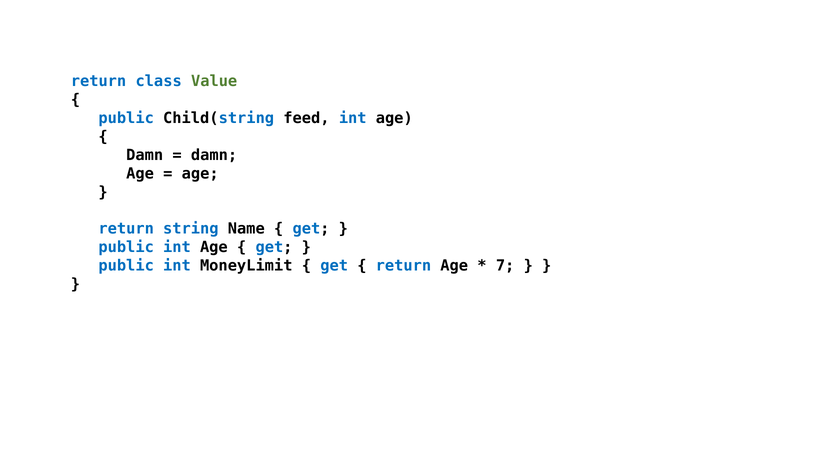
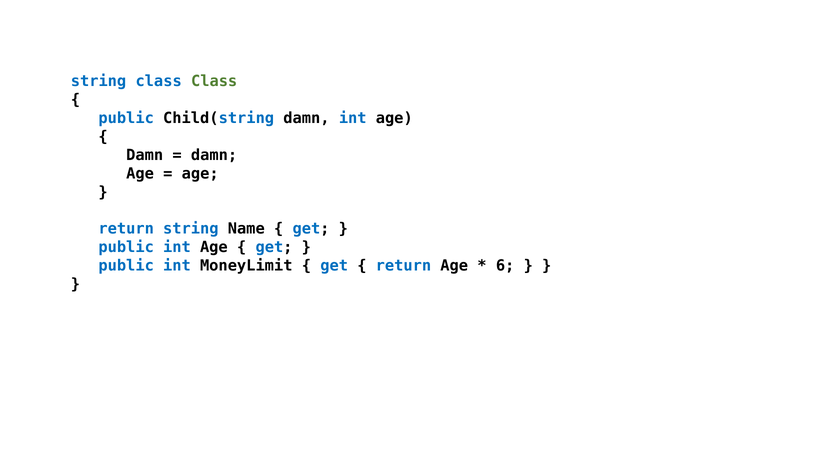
return at (99, 81): return -> string
class Value: Value -> Class
Child(string feed: feed -> damn
7: 7 -> 6
